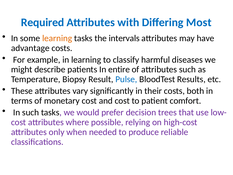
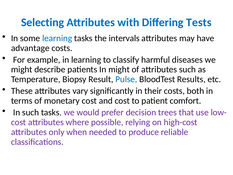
Required: Required -> Selecting
Most: Most -> Tests
learning at (57, 38) colour: orange -> blue
In entire: entire -> might
